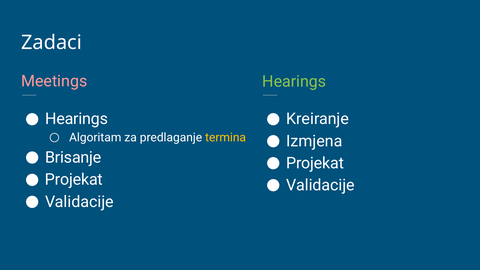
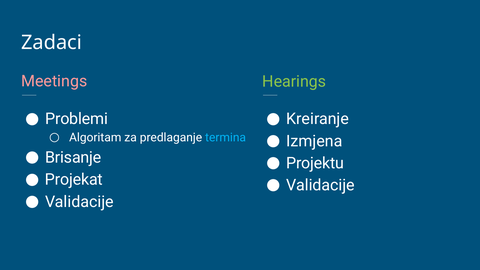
Hearings at (77, 119): Hearings -> Problemi
termina colour: yellow -> light blue
Projekat at (315, 163): Projekat -> Projektu
